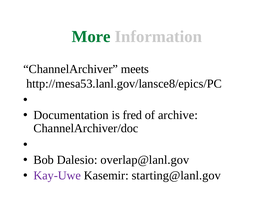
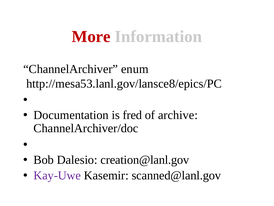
More colour: green -> red
meets: meets -> enum
overlap@lanl.gov: overlap@lanl.gov -> creation@lanl.gov
starting@lanl.gov: starting@lanl.gov -> scanned@lanl.gov
